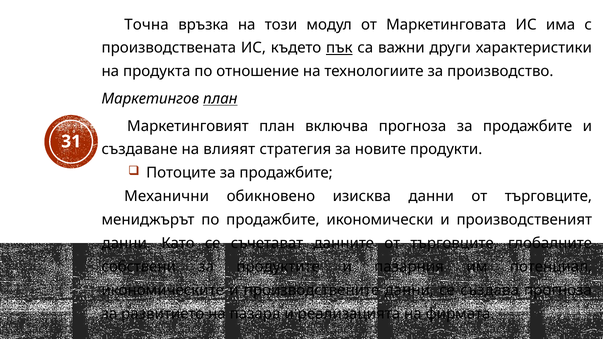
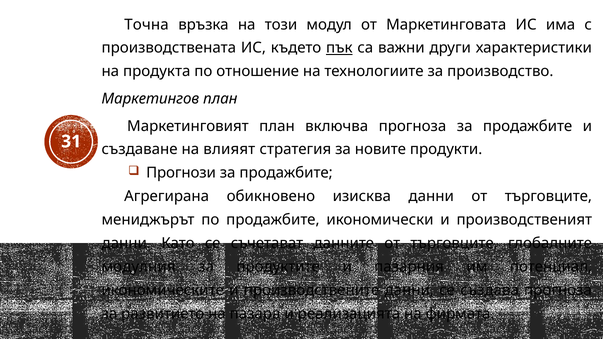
план at (220, 99) underline: present -> none
Потоците: Потоците -> Прогнози
Механични: Механични -> Агрегирана
собствени: собствени -> модулния
